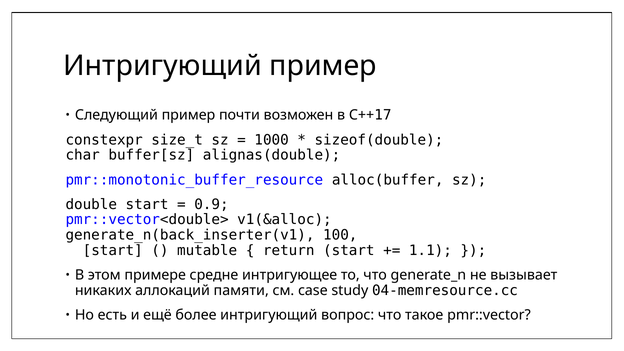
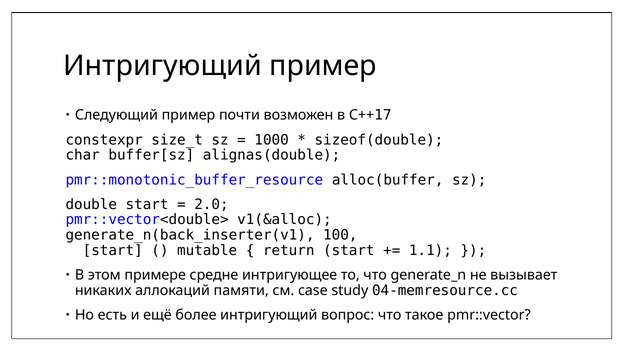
0.9: 0.9 -> 2.0
